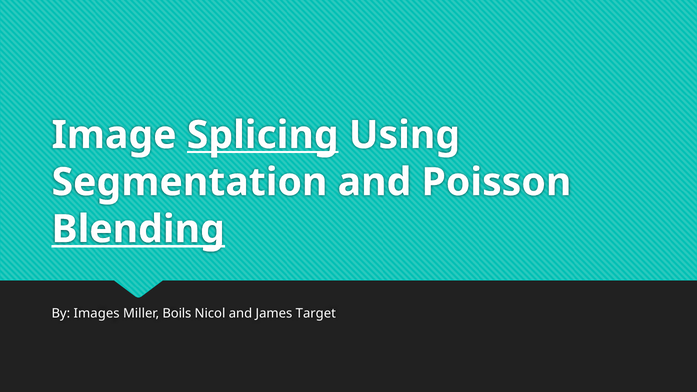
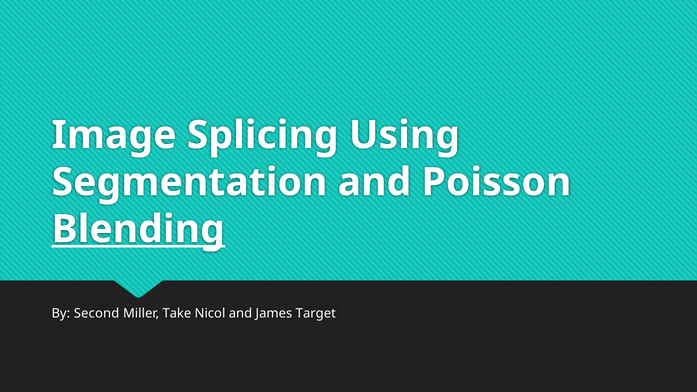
Splicing underline: present -> none
Images: Images -> Second
Boils: Boils -> Take
